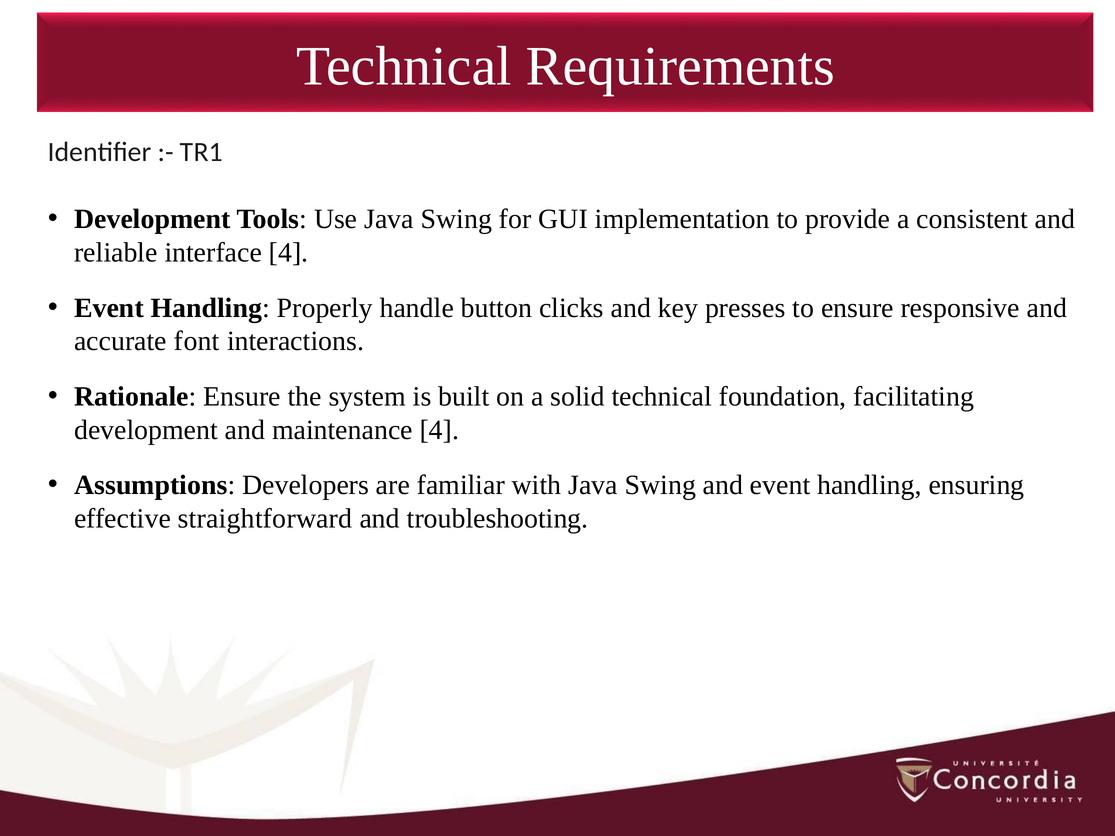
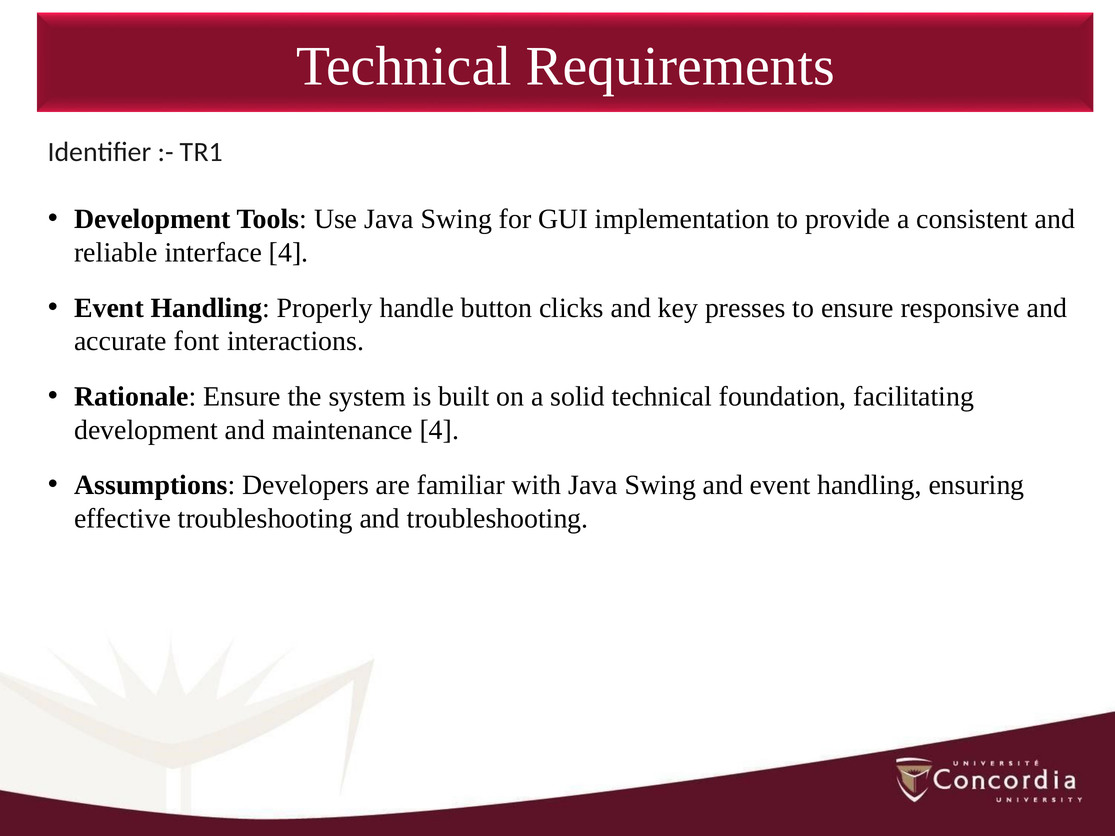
effective straightforward: straightforward -> troubleshooting
